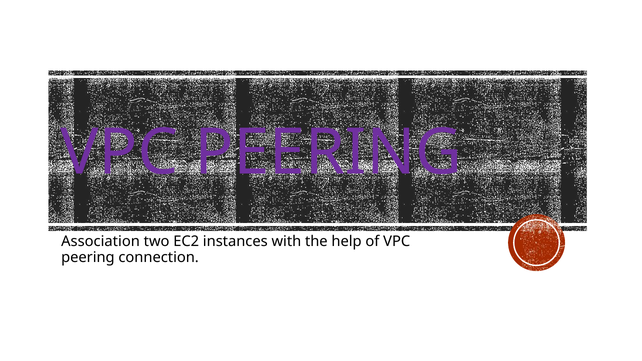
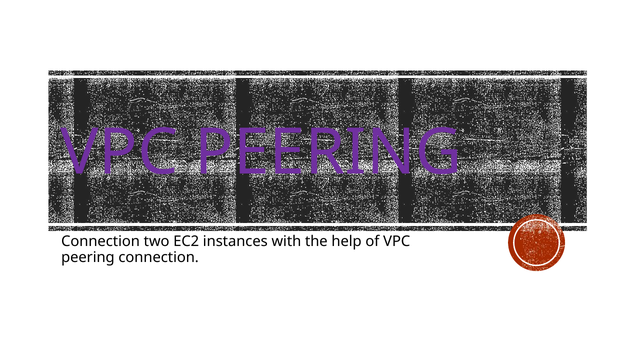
Association at (101, 241): Association -> Connection
